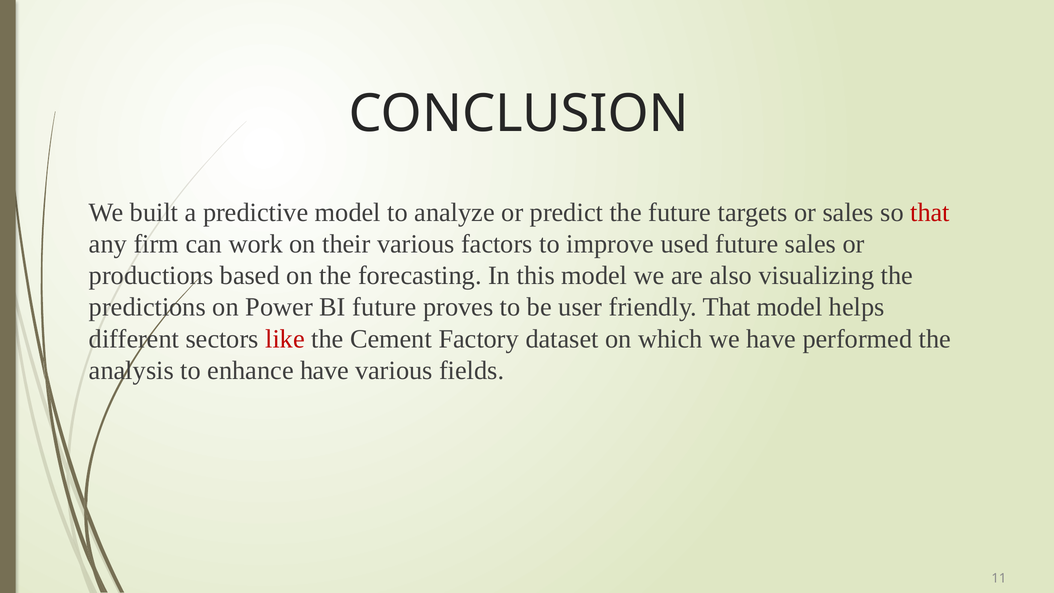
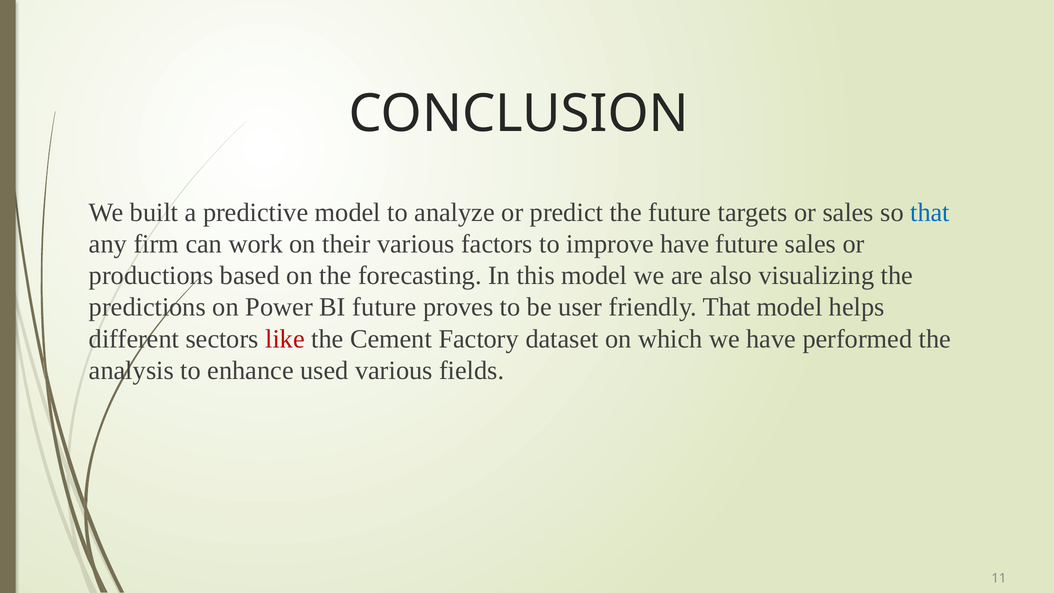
that at (930, 212) colour: red -> blue
improve used: used -> have
enhance have: have -> used
